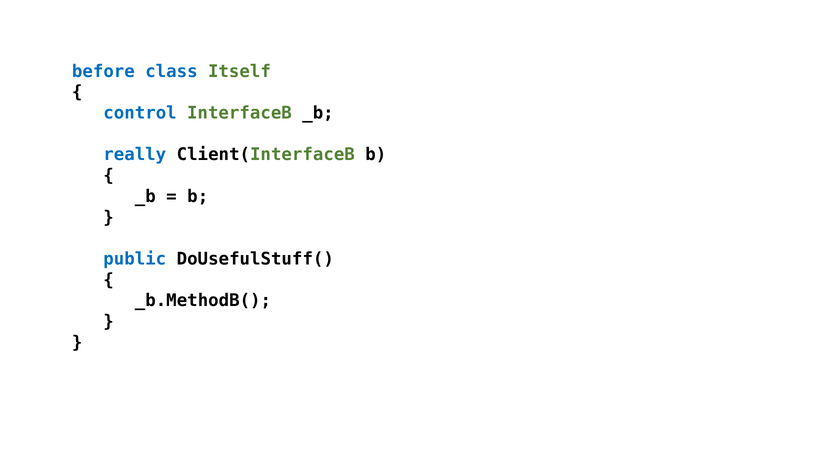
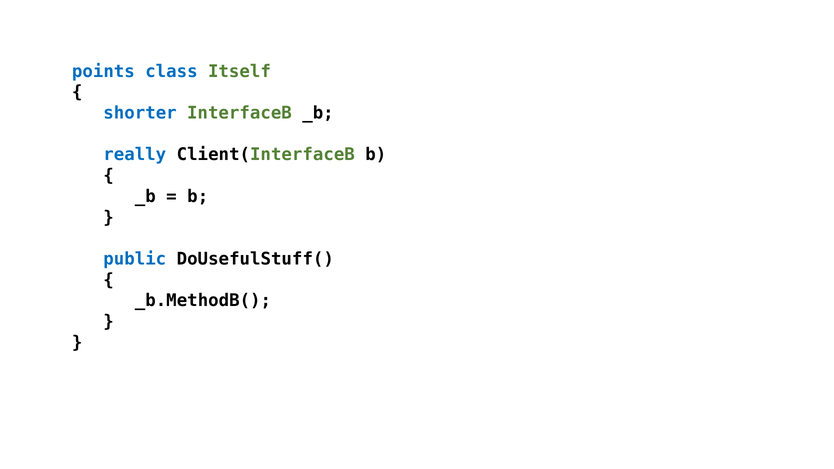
before: before -> points
control: control -> shorter
